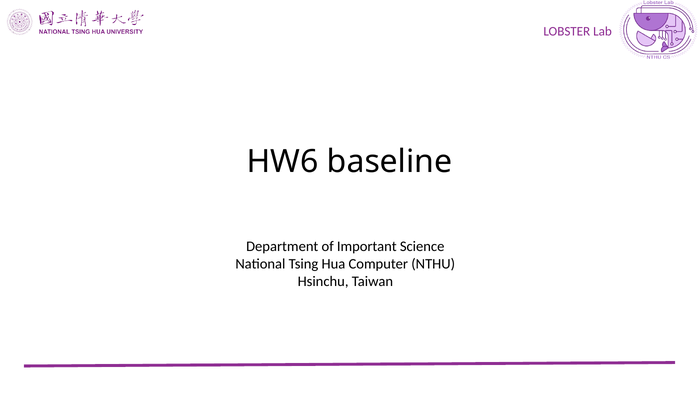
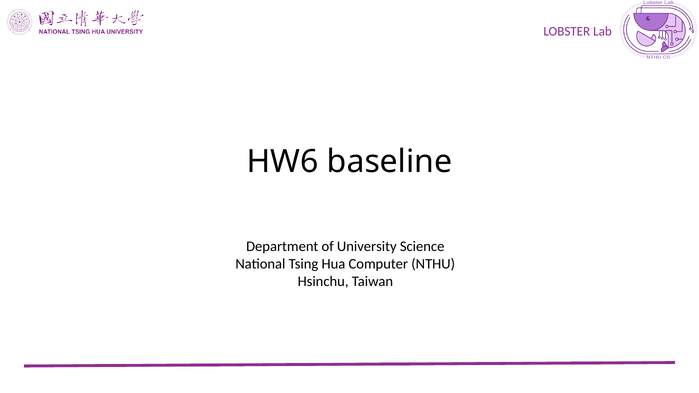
Important: Important -> University
